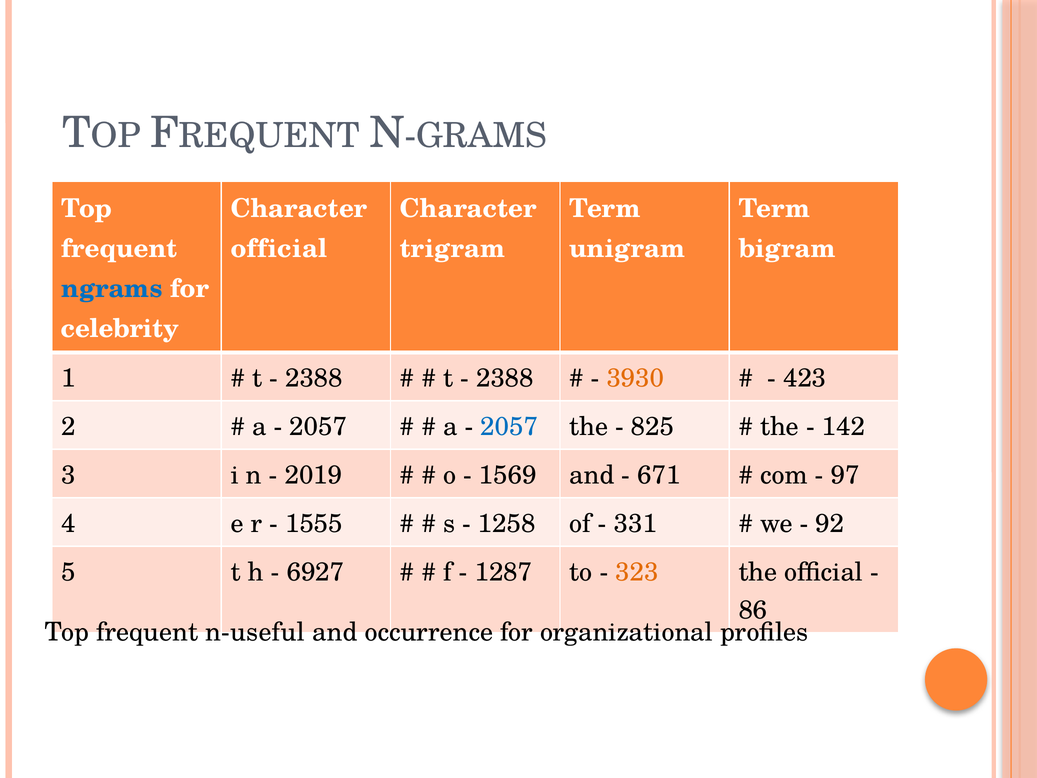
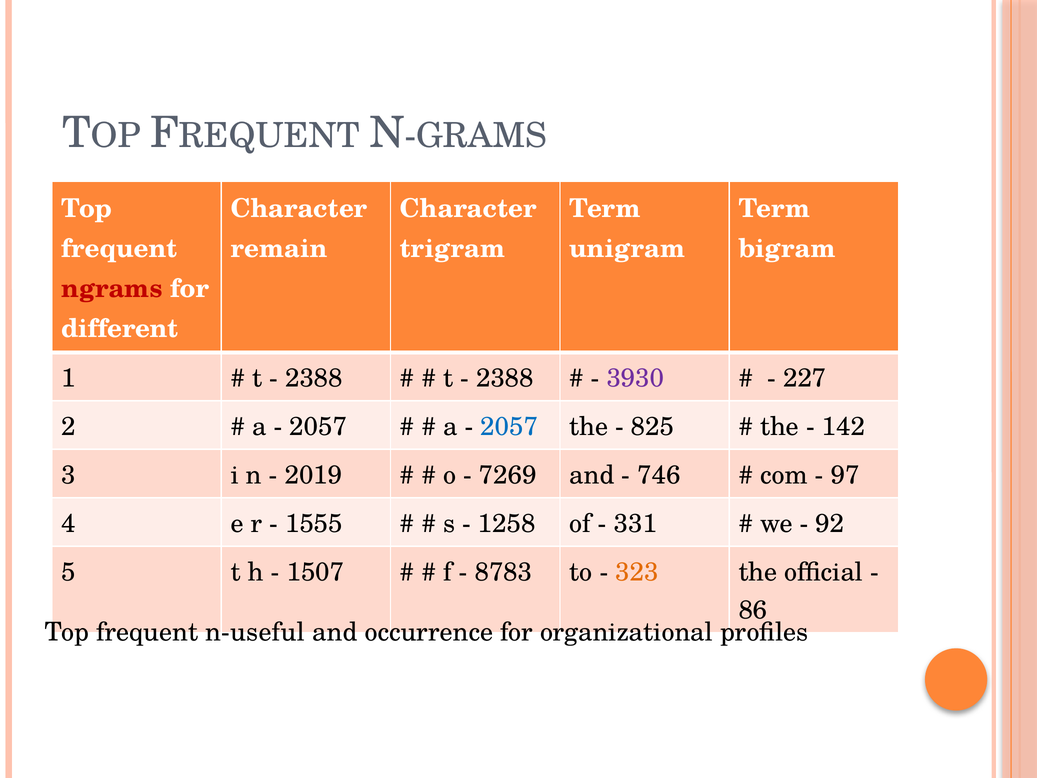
official at (279, 249): official -> remain
ngrams colour: blue -> red
celebrity: celebrity -> different
3930 colour: orange -> purple
423: 423 -> 227
1569: 1569 -> 7269
671: 671 -> 746
6927: 6927 -> 1507
1287: 1287 -> 8783
